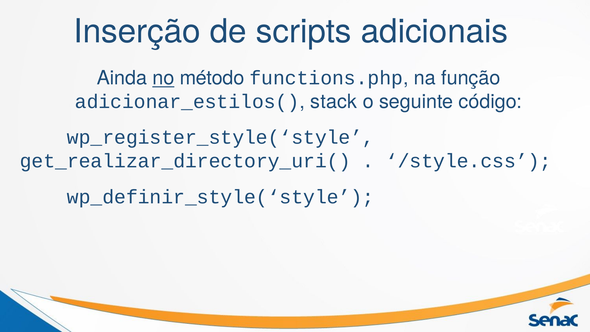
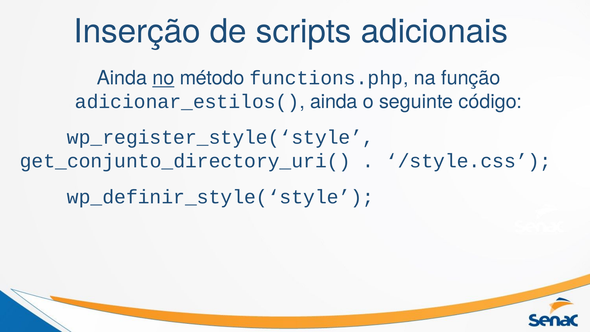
adicionar_estilos( stack: stack -> ainda
get_realizar_directory_uri(: get_realizar_directory_uri( -> get_conjunto_directory_uri(
